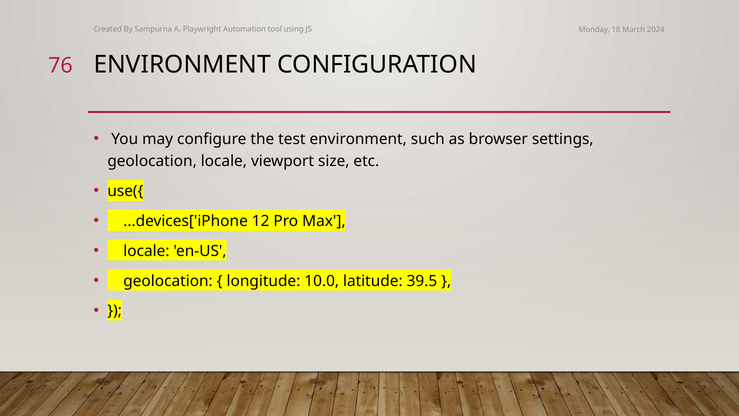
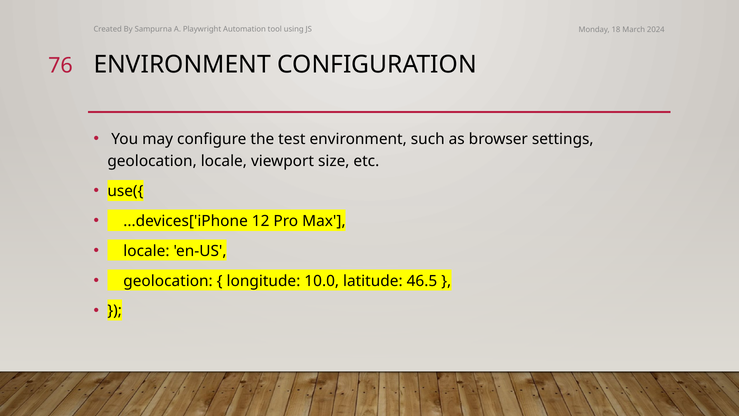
39.5: 39.5 -> 46.5
